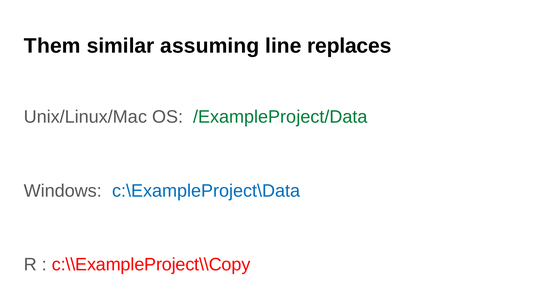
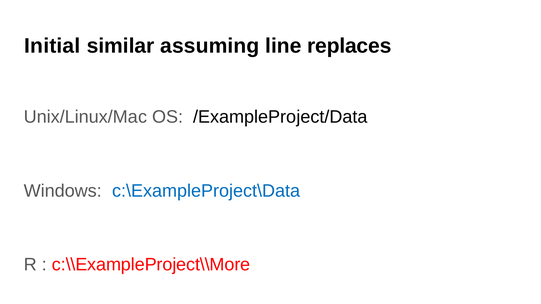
Them: Them -> Initial
/ExampleProject/Data colour: green -> black
c:\\ExampleProject\\Copy: c:\\ExampleProject\\Copy -> c:\\ExampleProject\\More
